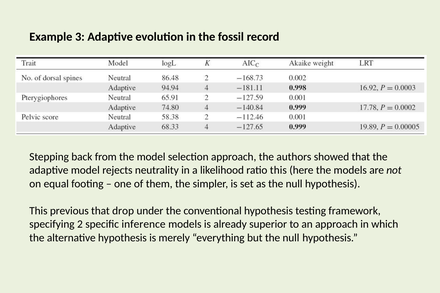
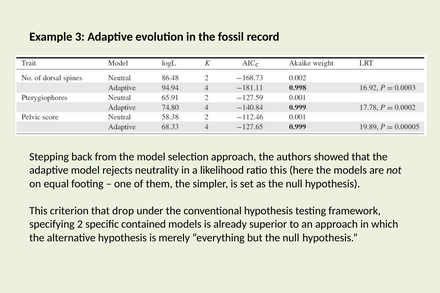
previous: previous -> criterion
inference: inference -> contained
